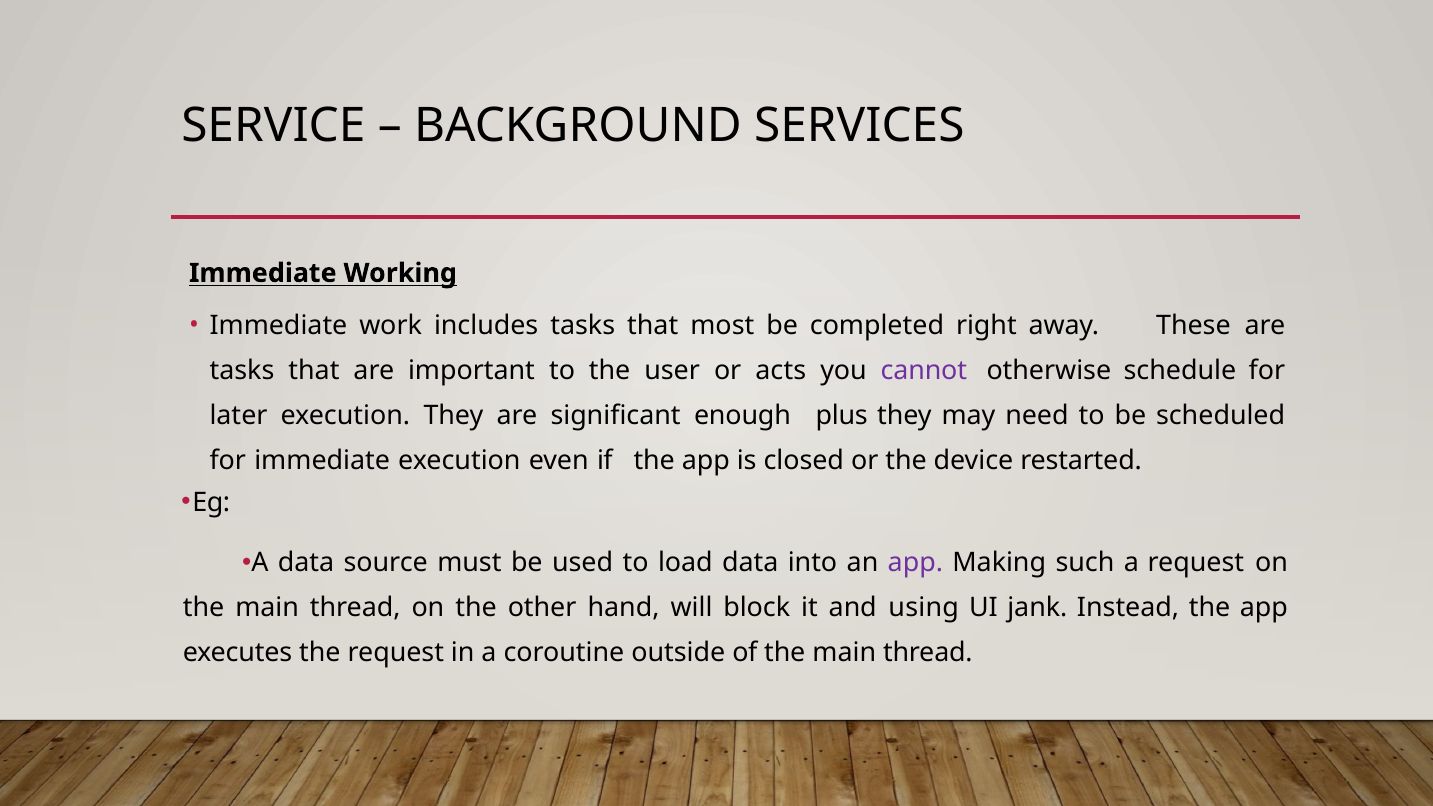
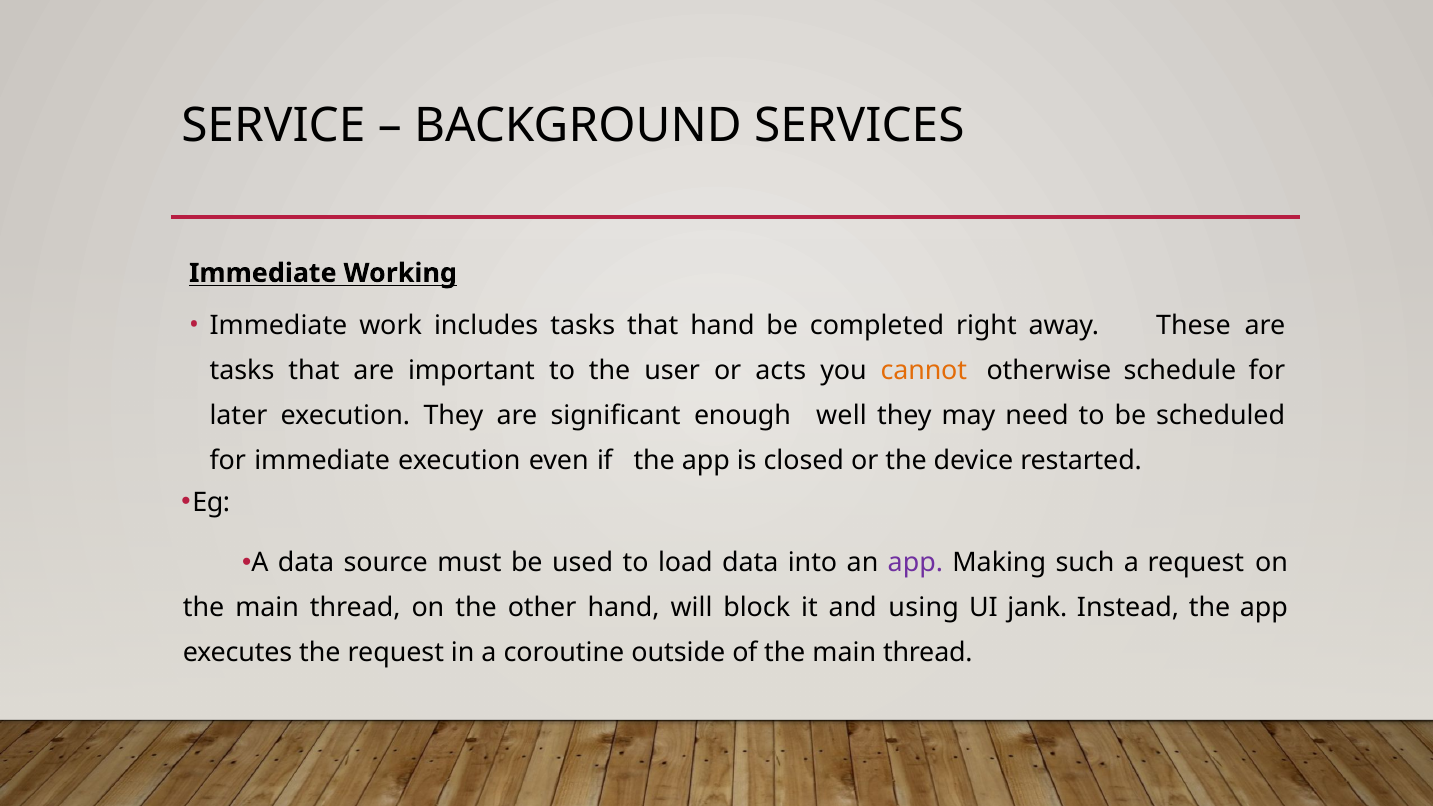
that most: most -> hand
cannot colour: purple -> orange
plus: plus -> well
